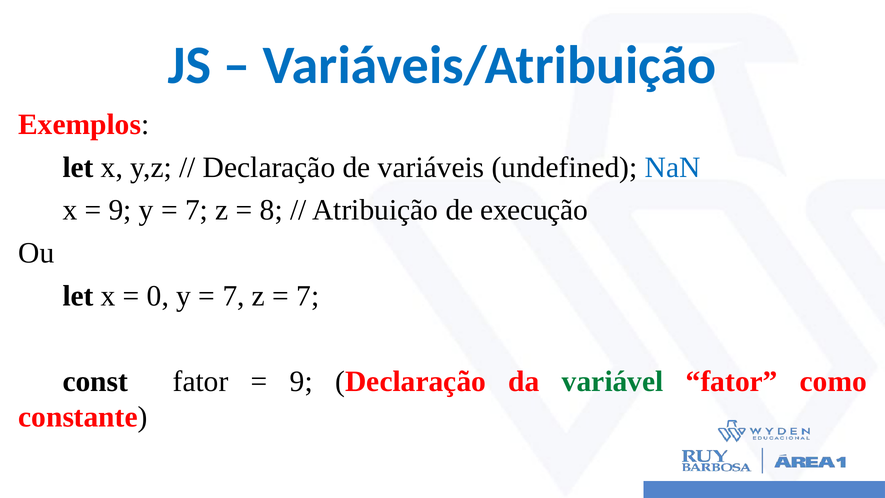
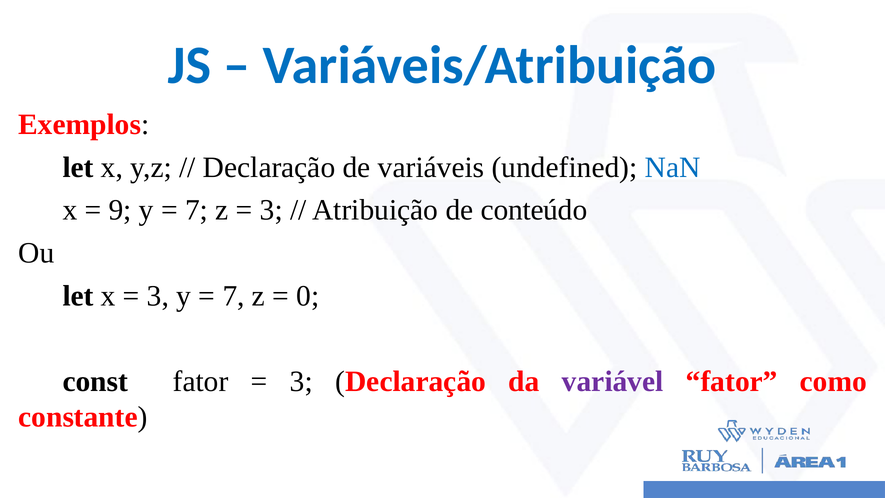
8 at (271, 210): 8 -> 3
execução: execução -> conteúdo
0 at (158, 296): 0 -> 3
7 at (308, 296): 7 -> 0
9 at (301, 381): 9 -> 3
variável colour: green -> purple
